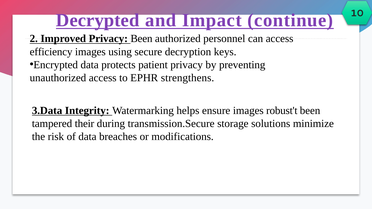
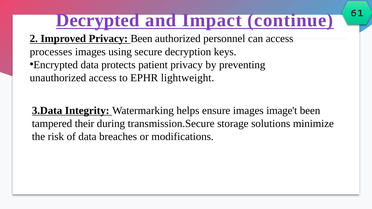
10: 10 -> 61
efficiency: efficiency -> processes
strengthens: strengthens -> lightweight
robust't: robust't -> image't
